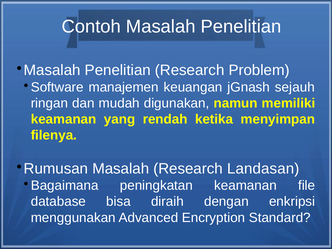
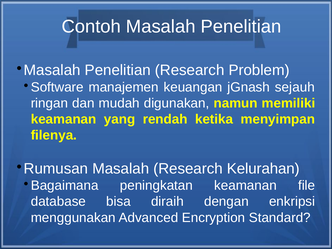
Landasan: Landasan -> Kelurahan
